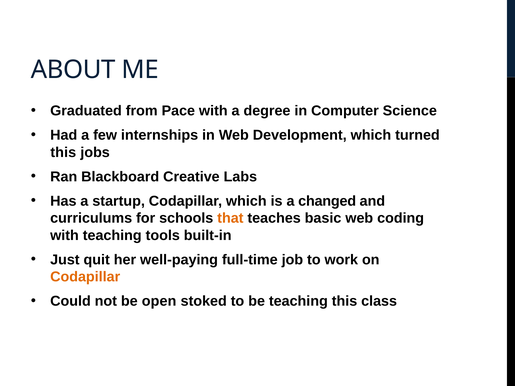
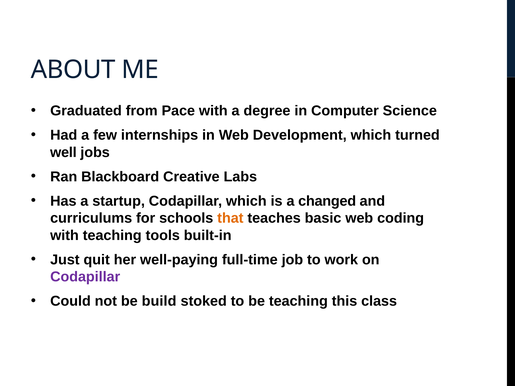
this at (63, 152): this -> well
Codapillar at (85, 277) colour: orange -> purple
open: open -> build
